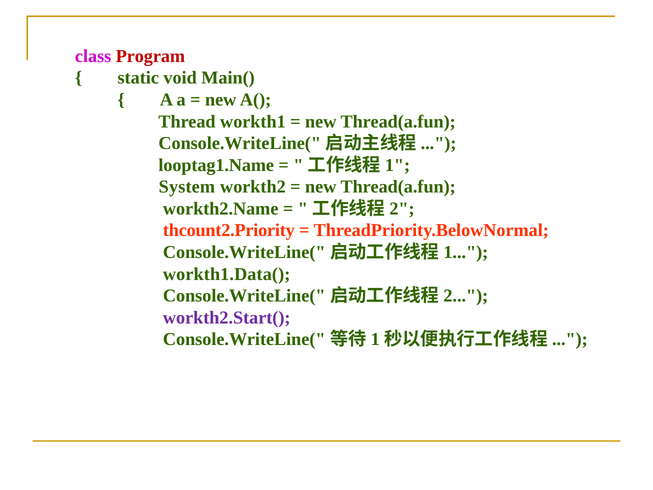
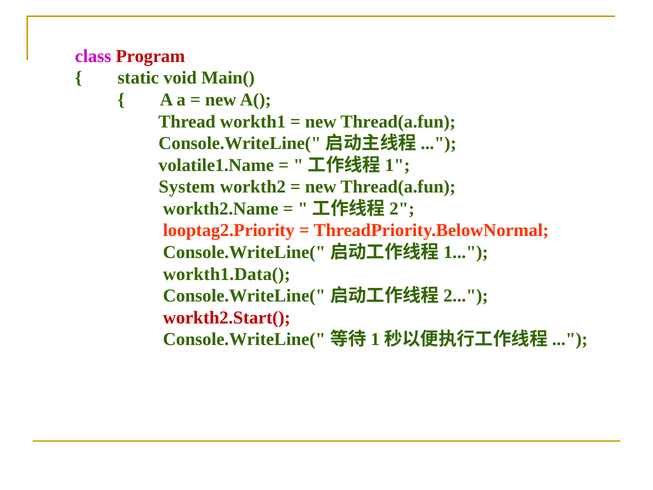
looptag1.Name: looptag1.Name -> volatile1.Name
thcount2.Priority: thcount2.Priority -> looptag2.Priority
workth2.Start( colour: purple -> red
